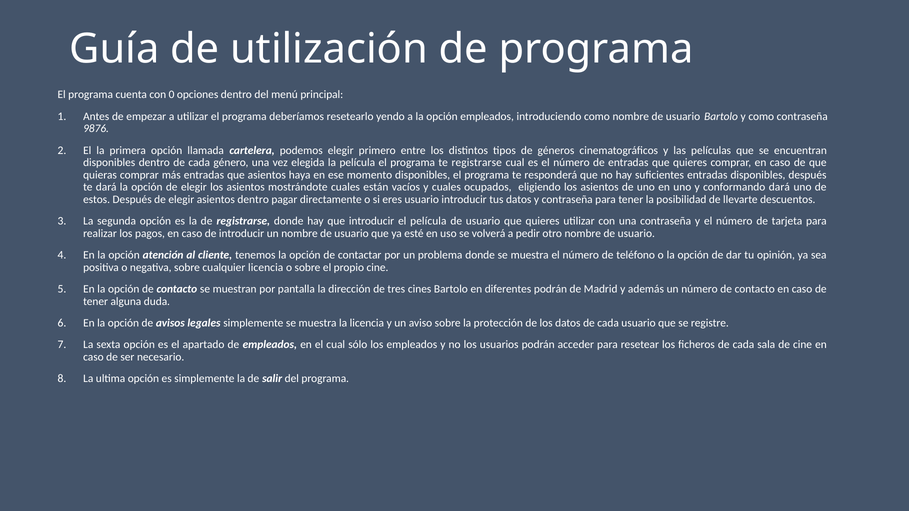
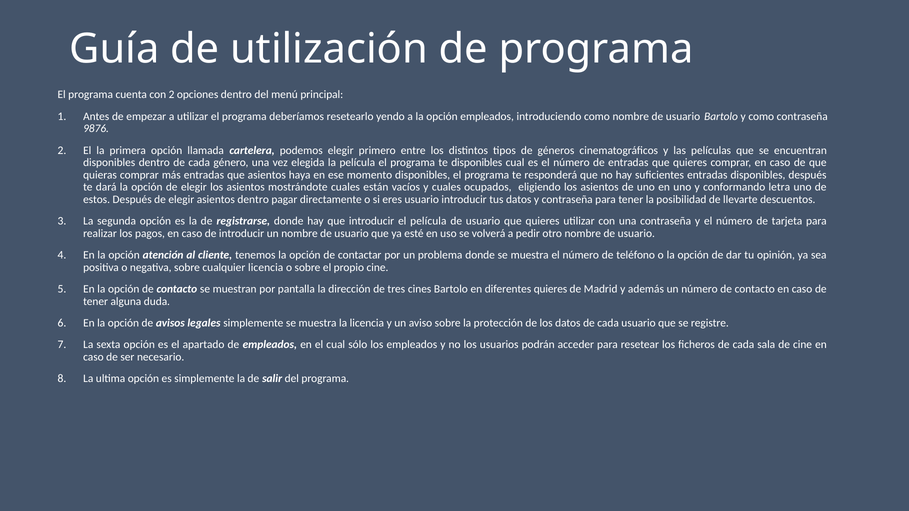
con 0: 0 -> 2
te registrarse: registrarse -> disponibles
conformando dará: dará -> letra
diferentes podrán: podrán -> quieres
